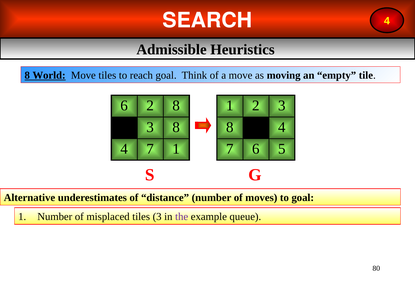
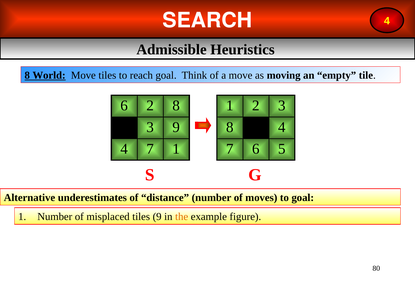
8 at (176, 127): 8 -> 9
tiles 3: 3 -> 9
the colour: purple -> orange
queue: queue -> figure
